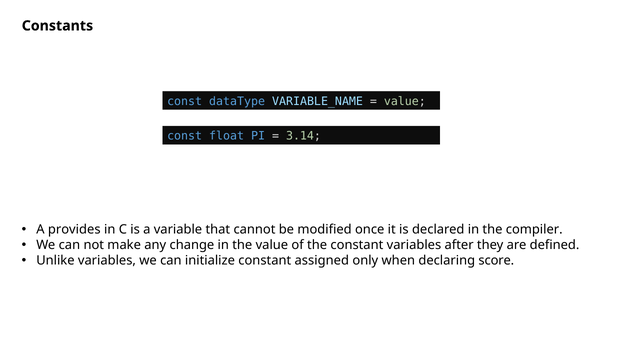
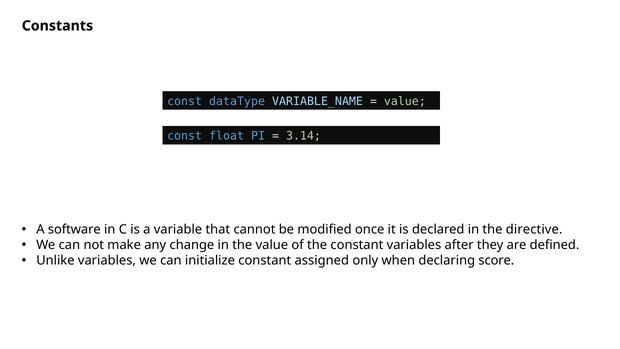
provides: provides -> software
compiler: compiler -> directive
